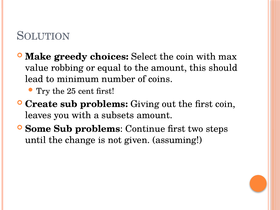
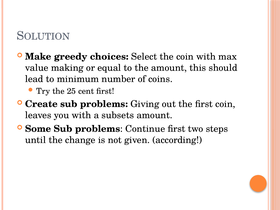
robbing: robbing -> making
assuming: assuming -> according
